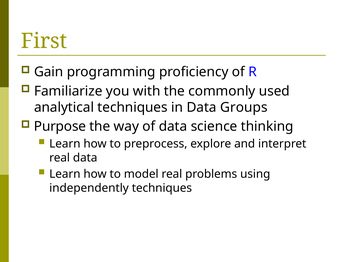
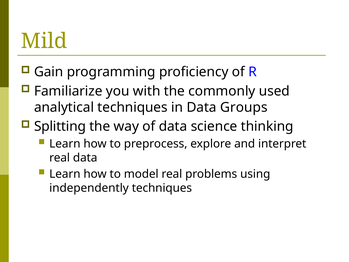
First: First -> Mild
Purpose: Purpose -> Splitting
